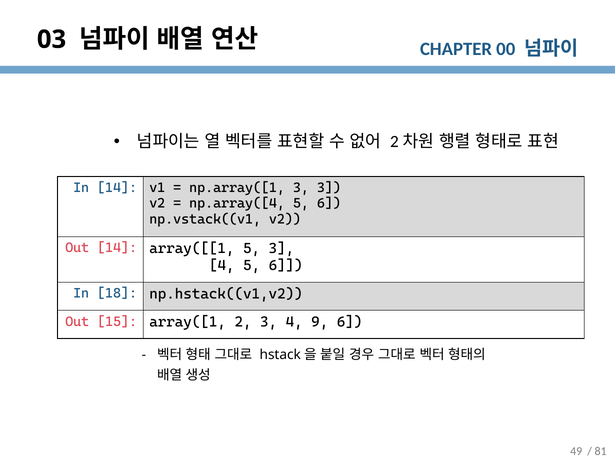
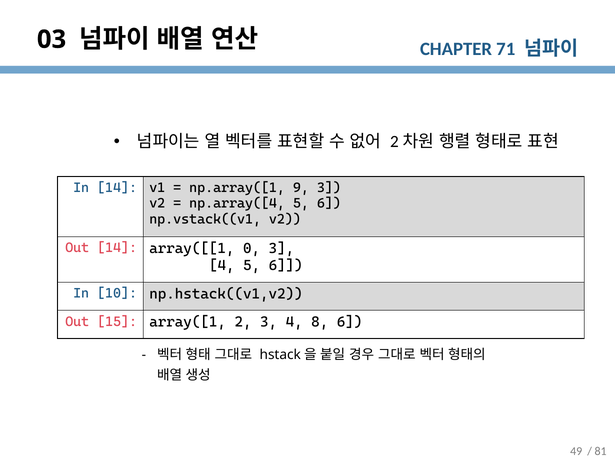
00: 00 -> 71
np.array([1 3: 3 -> 9
array([[1 5: 5 -> 0
18: 18 -> 10
9: 9 -> 8
